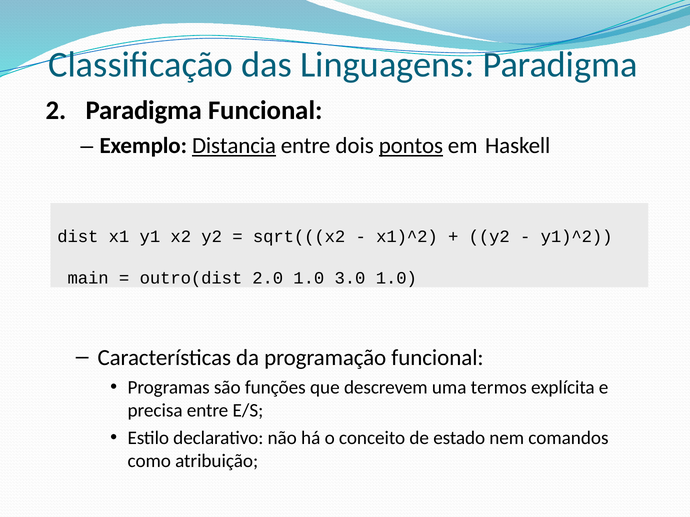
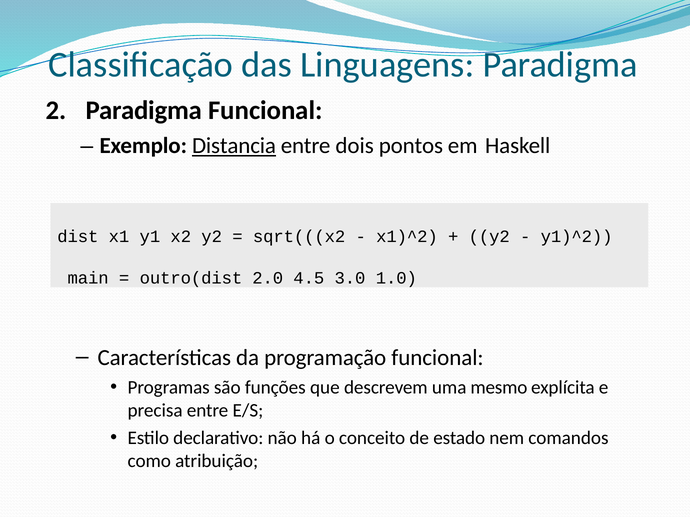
pontos underline: present -> none
2.0 1.0: 1.0 -> 4.5
termos: termos -> mesmo
